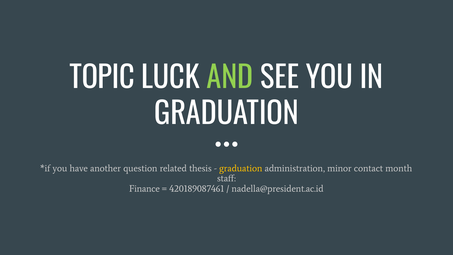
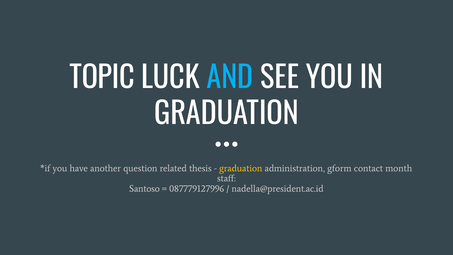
AND colour: light green -> light blue
minor: minor -> gform
Finance: Finance -> Santoso
420189087461: 420189087461 -> 087779127996
